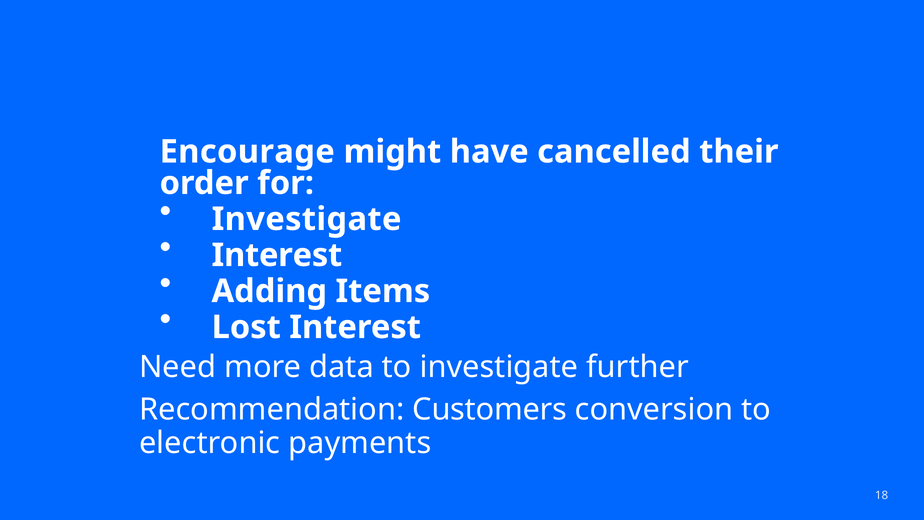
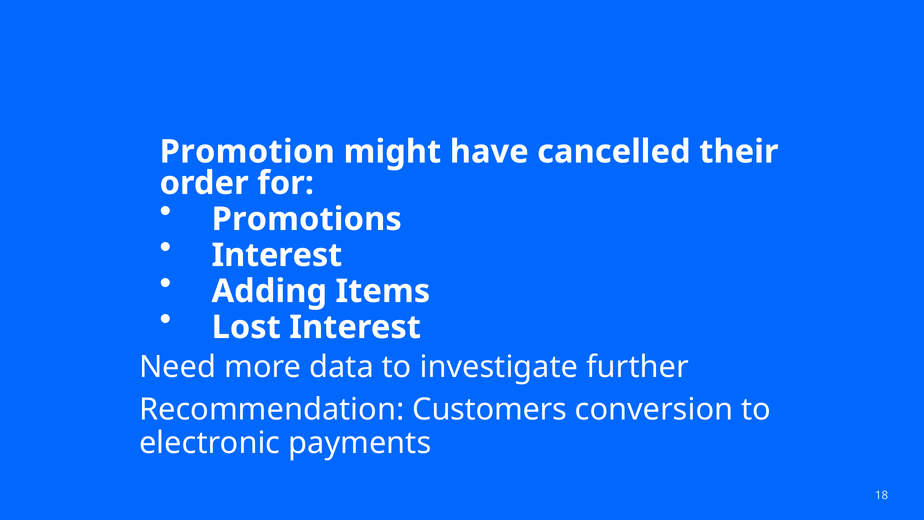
Encourage: Encourage -> Promotion
Investigate at (307, 219): Investigate -> Promotions
